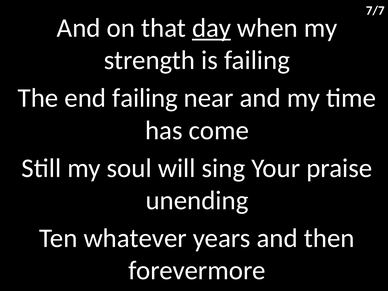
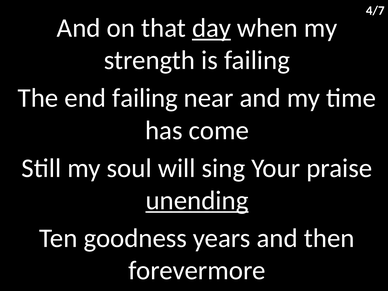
7/7: 7/7 -> 4/7
unending underline: none -> present
whatever: whatever -> goodness
